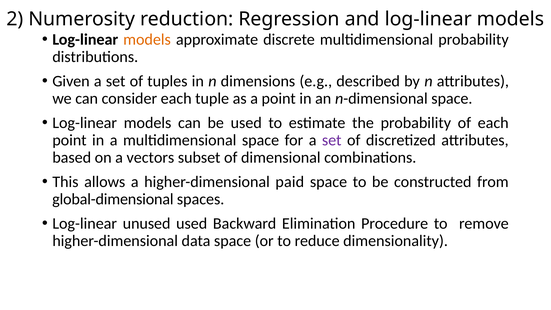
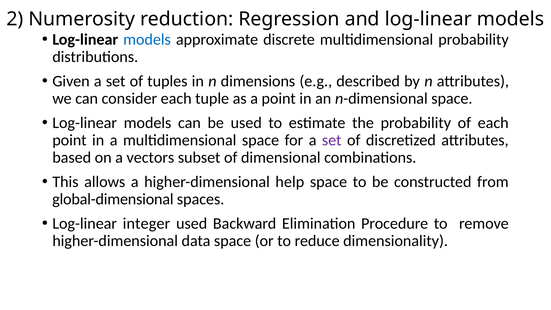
models at (147, 40) colour: orange -> blue
paid: paid -> help
unused: unused -> integer
